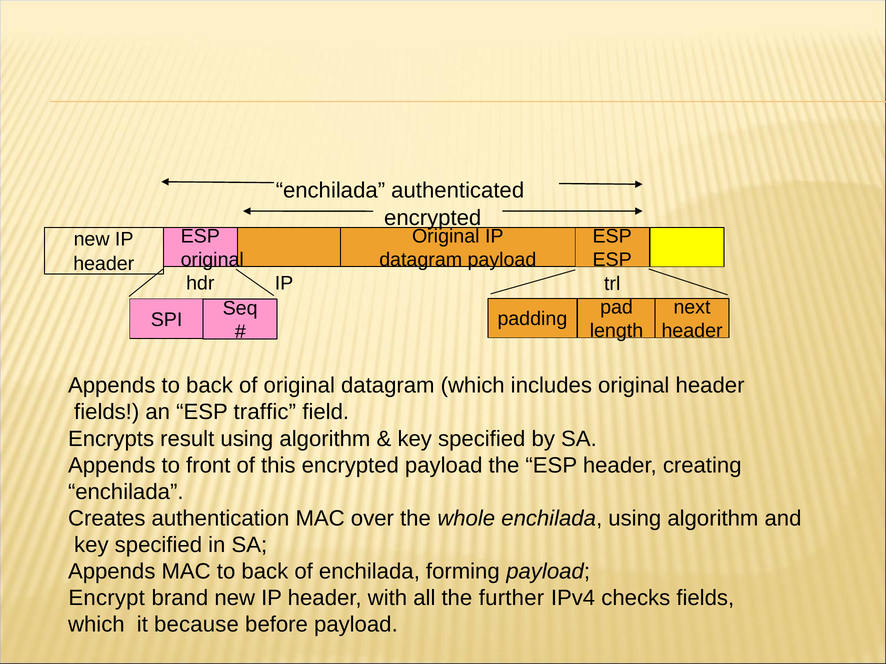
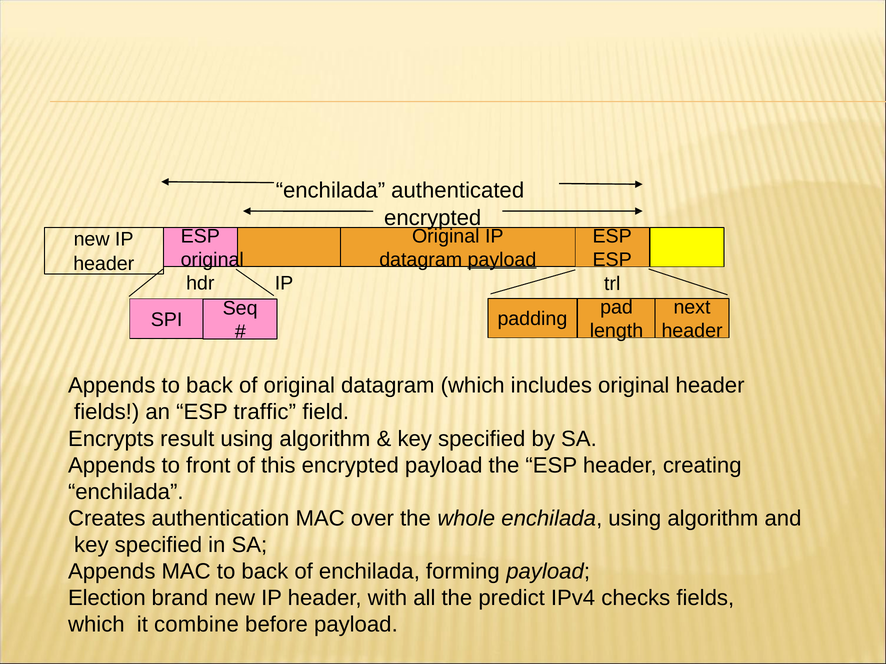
payload at (502, 260) underline: none -> present
Encrypt: Encrypt -> Election
further: further -> predict
because: because -> combine
